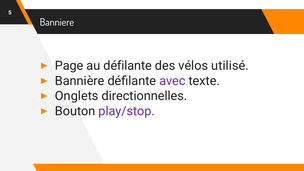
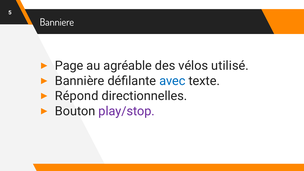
au défilante: défilante -> agréable
avec colour: purple -> blue
Onglets: Onglets -> Répond
